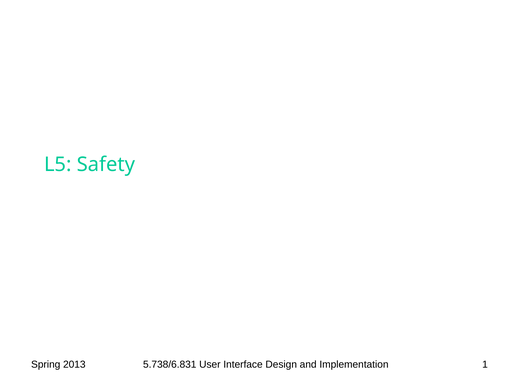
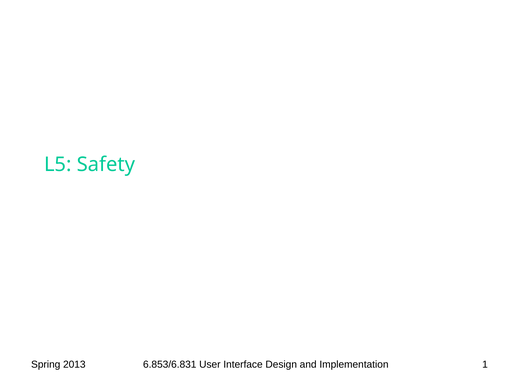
5.738/6.831: 5.738/6.831 -> 6.853/6.831
